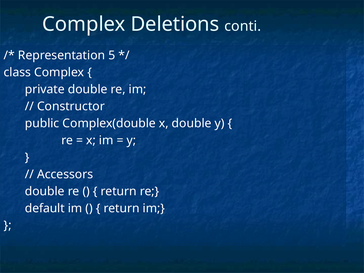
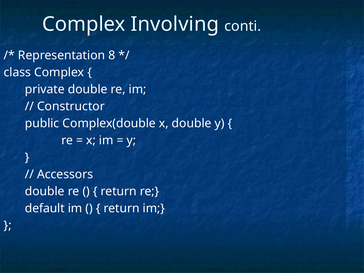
Deletions: Deletions -> Involving
5: 5 -> 8
